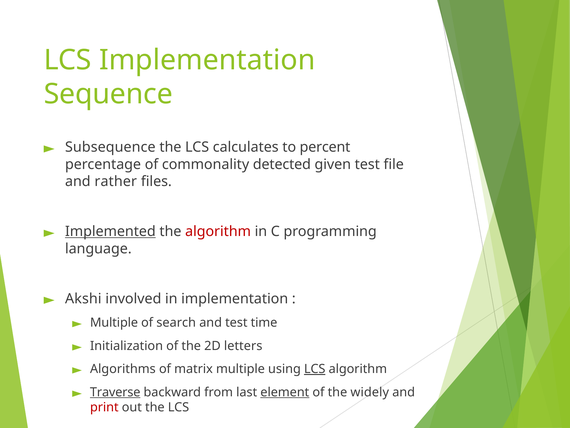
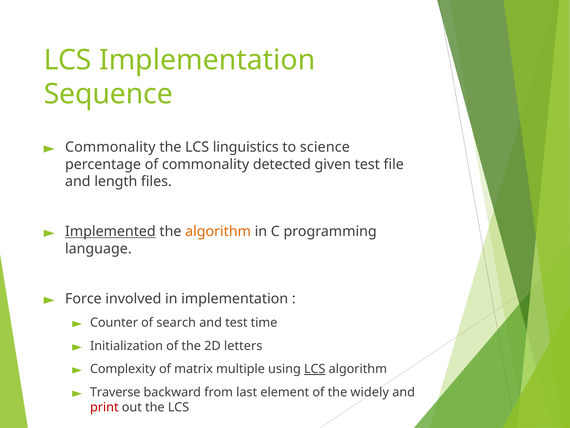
Subsequence at (110, 147): Subsequence -> Commonality
calculates: calculates -> linguistics
percent: percent -> science
rather: rather -> length
algorithm at (218, 231) colour: red -> orange
Akshi: Akshi -> Force
Multiple at (114, 322): Multiple -> Counter
Algorithms: Algorithms -> Complexity
Traverse underline: present -> none
element underline: present -> none
